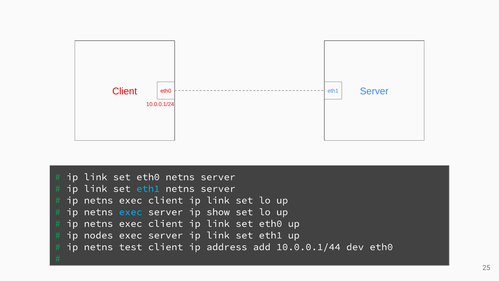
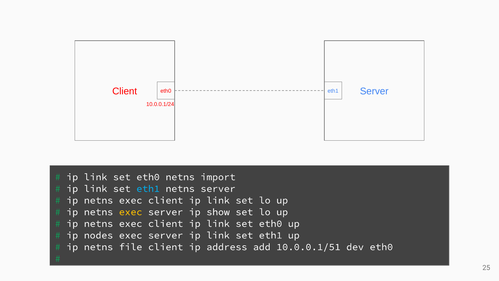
eth0 netns server: server -> import
exec at (131, 212) colour: light blue -> yellow
test: test -> file
10.0.0.1/44: 10.0.0.1/44 -> 10.0.0.1/51
